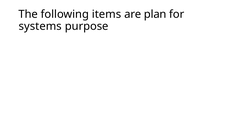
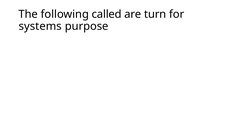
items: items -> called
plan: plan -> turn
